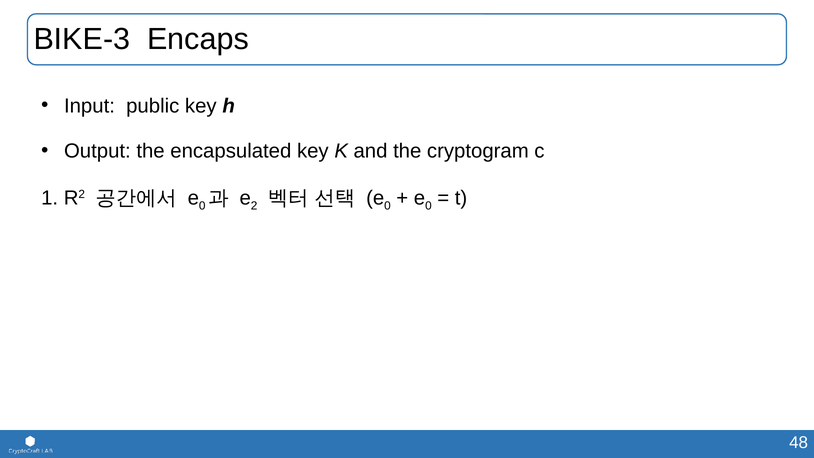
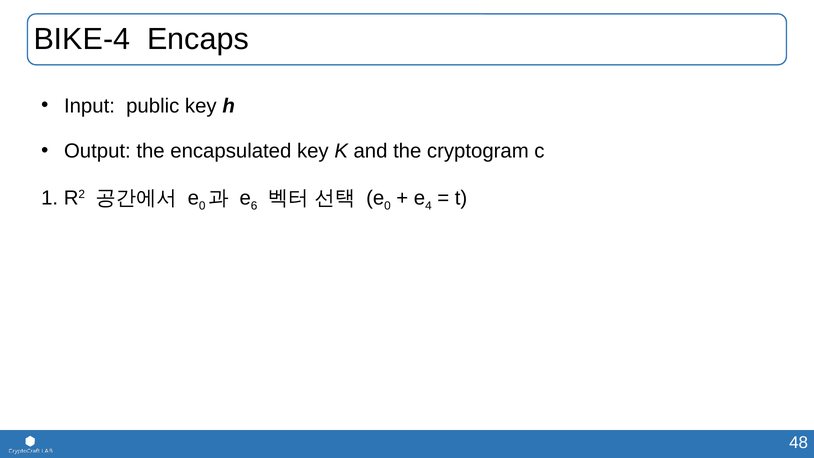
BIKE-3: BIKE-3 -> BIKE-4
2: 2 -> 6
0 at (428, 206): 0 -> 4
